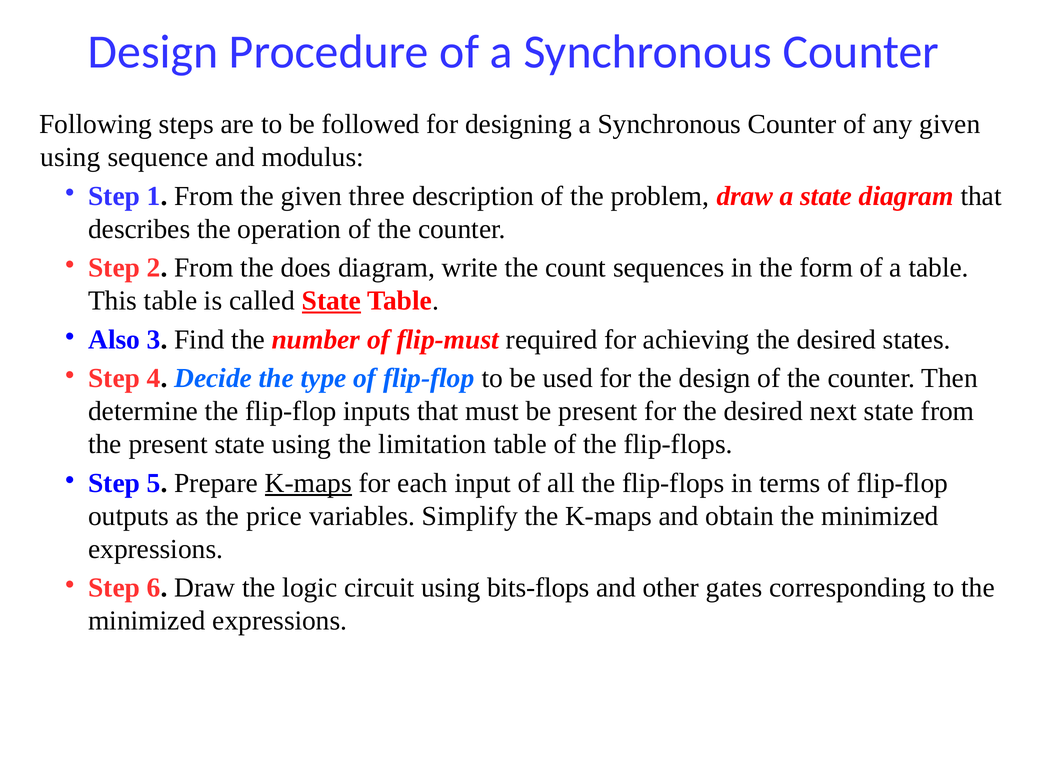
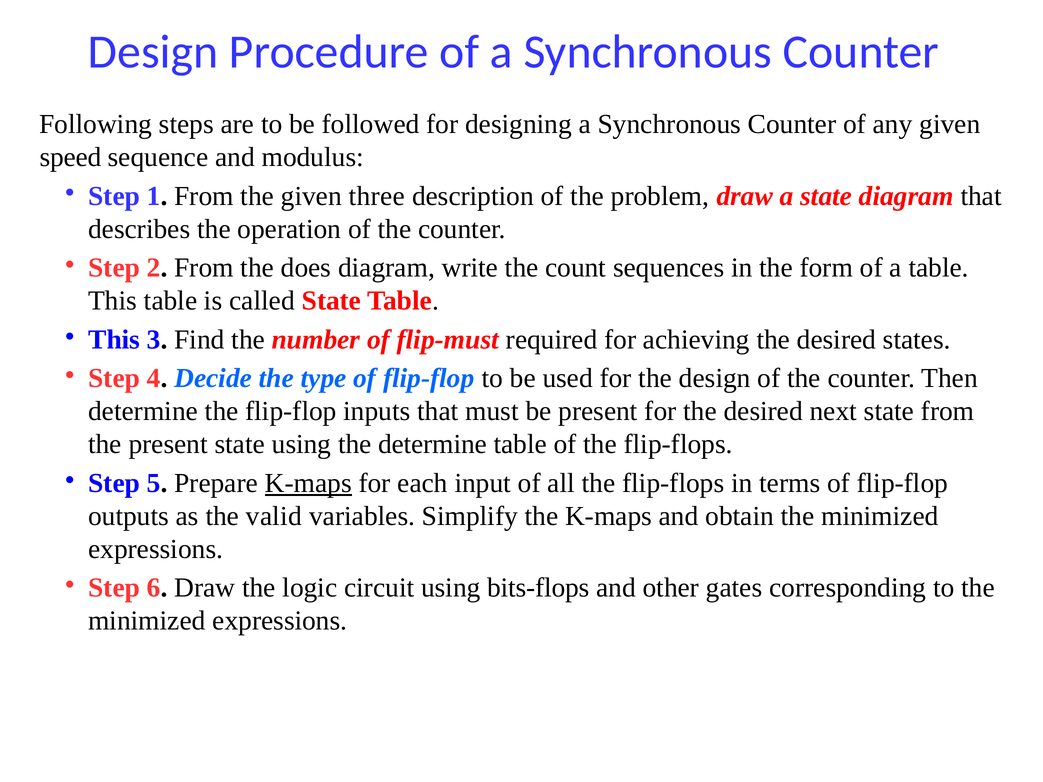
using at (70, 157): using -> speed
State at (331, 301) underline: present -> none
Also at (114, 340): Also -> This
the limitation: limitation -> determine
price: price -> valid
